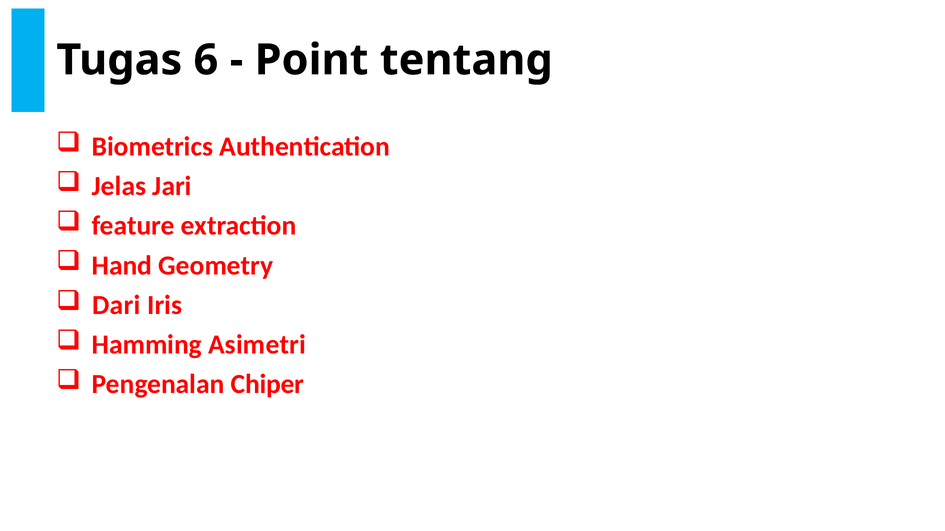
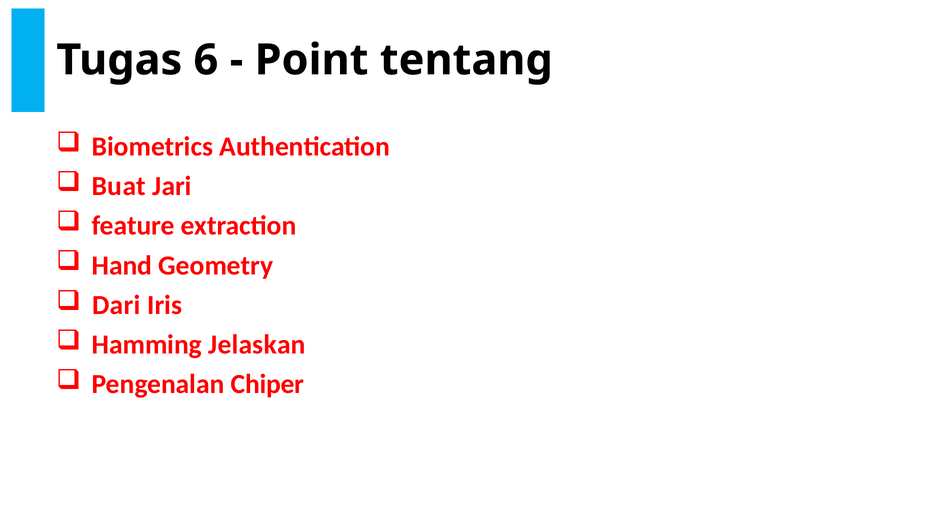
Jelas: Jelas -> Buat
Asimetri: Asimetri -> Jelaskan
